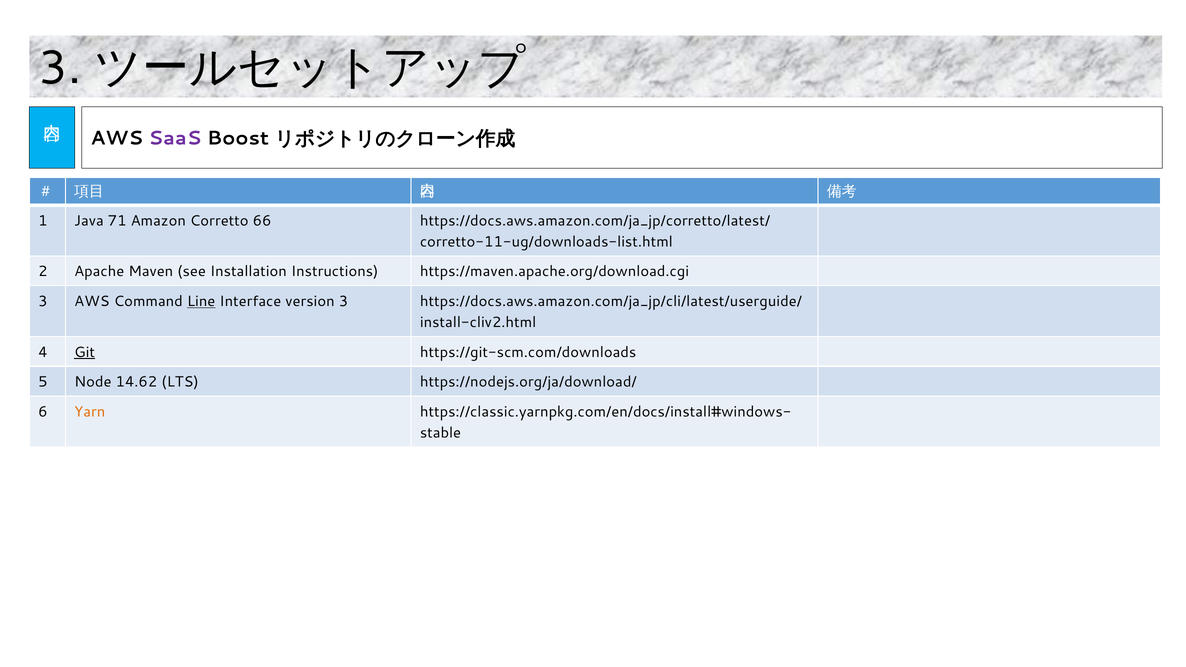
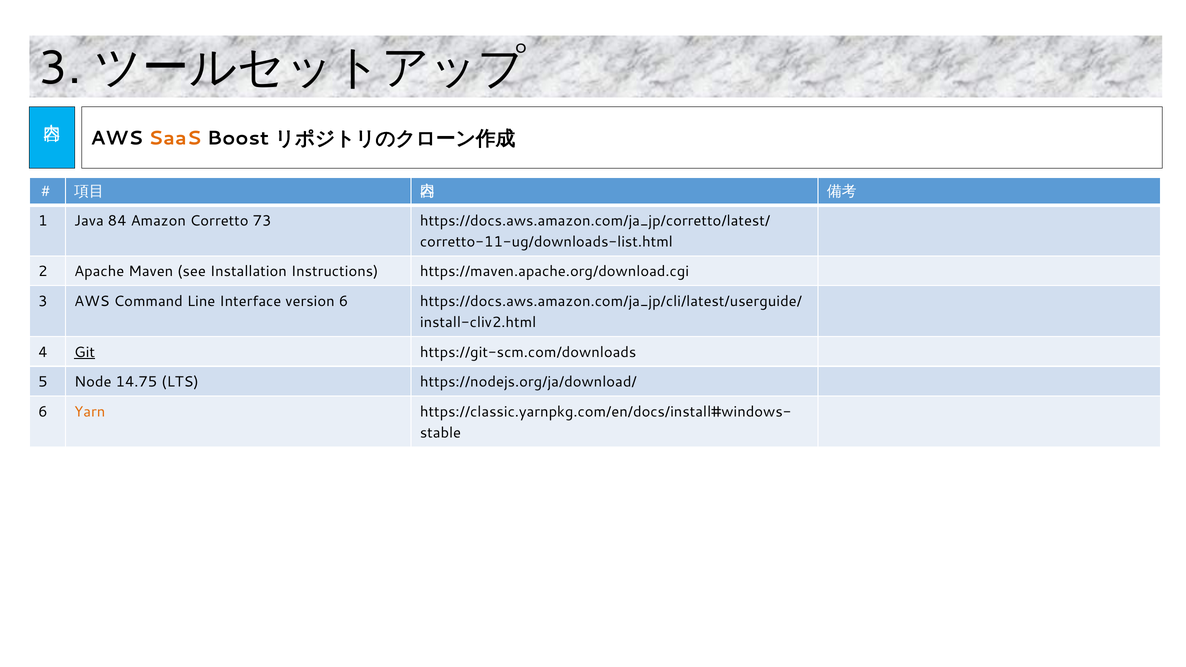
SaaS colour: purple -> orange
71: 71 -> 84
66: 66 -> 73
Line underline: present -> none
version 3: 3 -> 6
14.62: 14.62 -> 14.75
